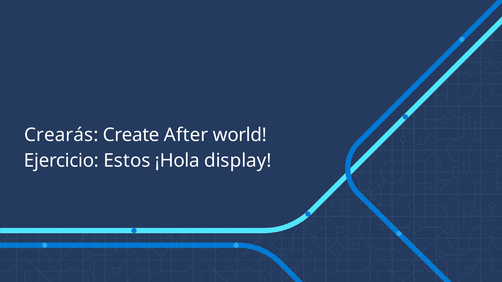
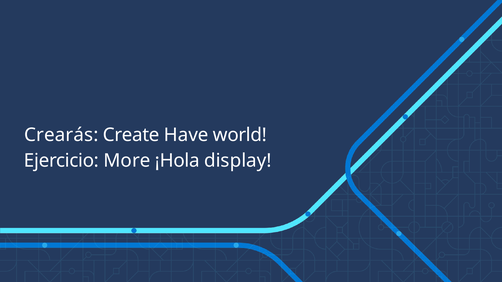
After: After -> Have
Estos: Estos -> More
